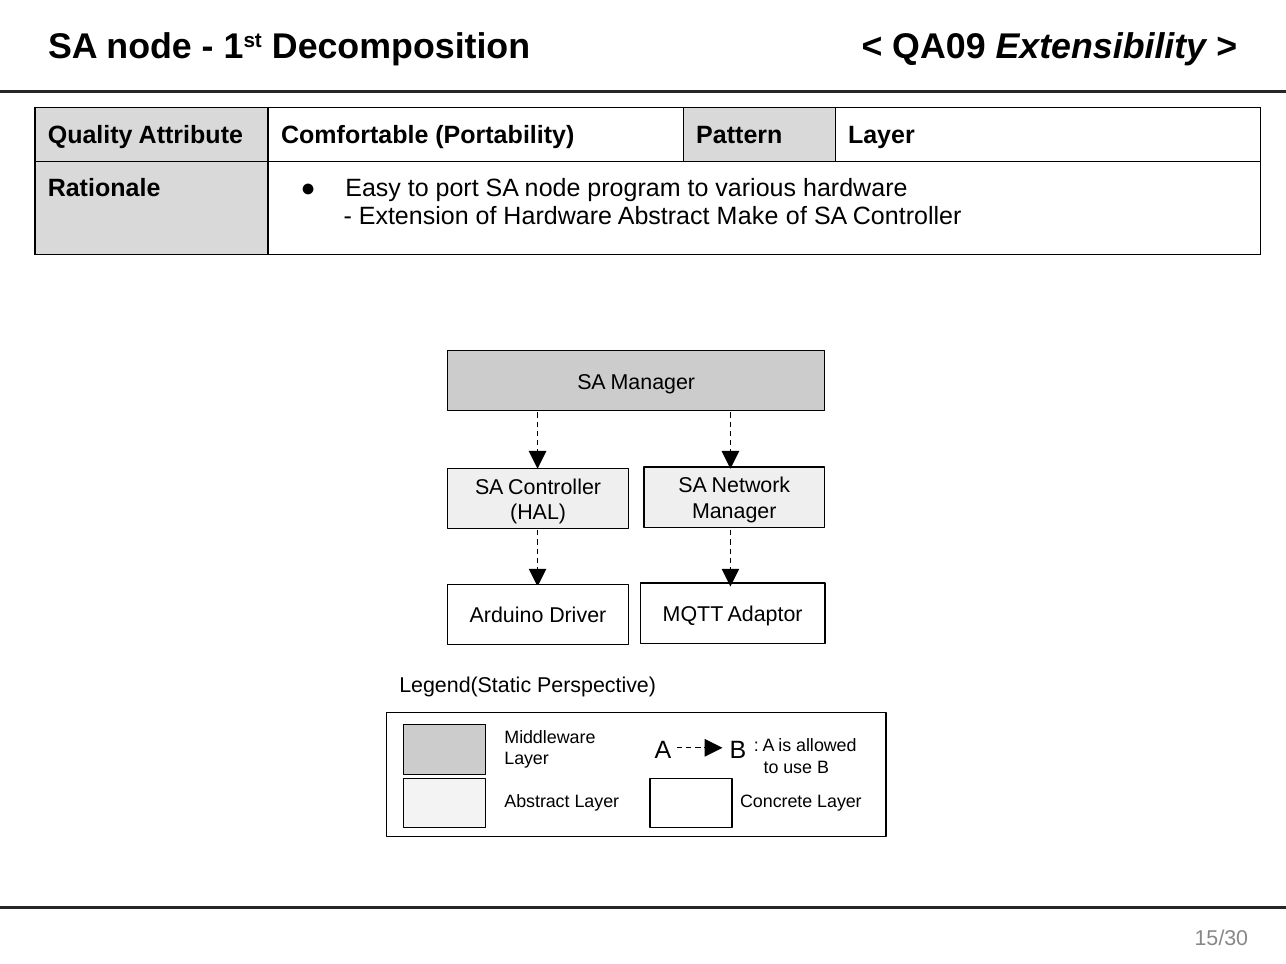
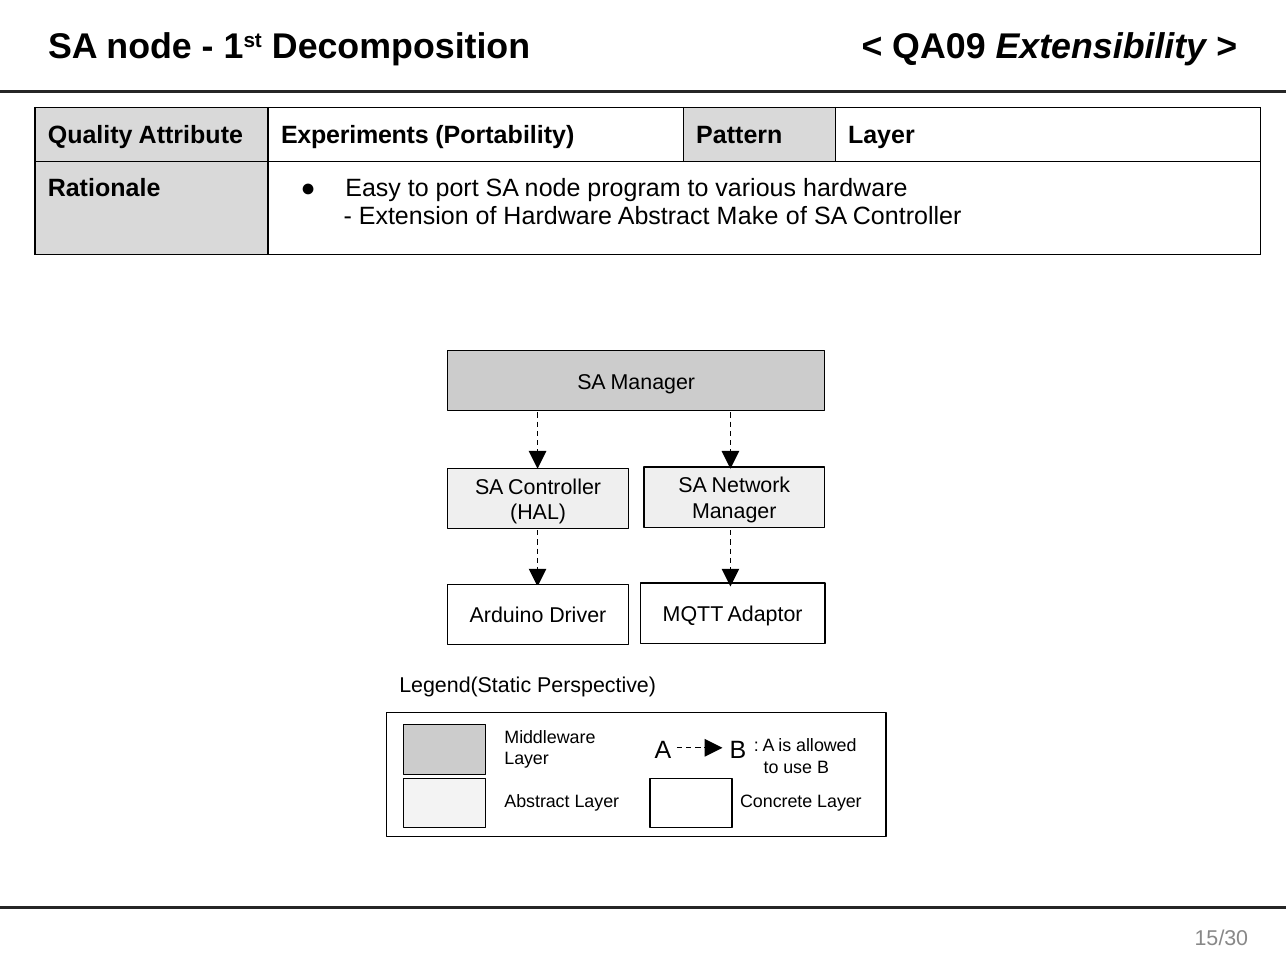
Comfortable: Comfortable -> Experiments
